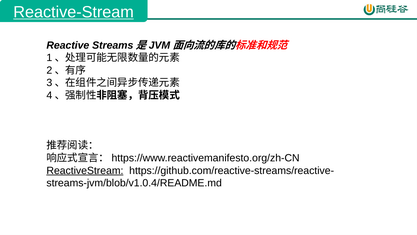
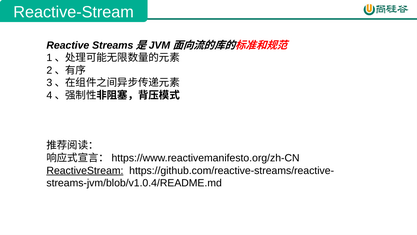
Reactive-Stream underline: present -> none
